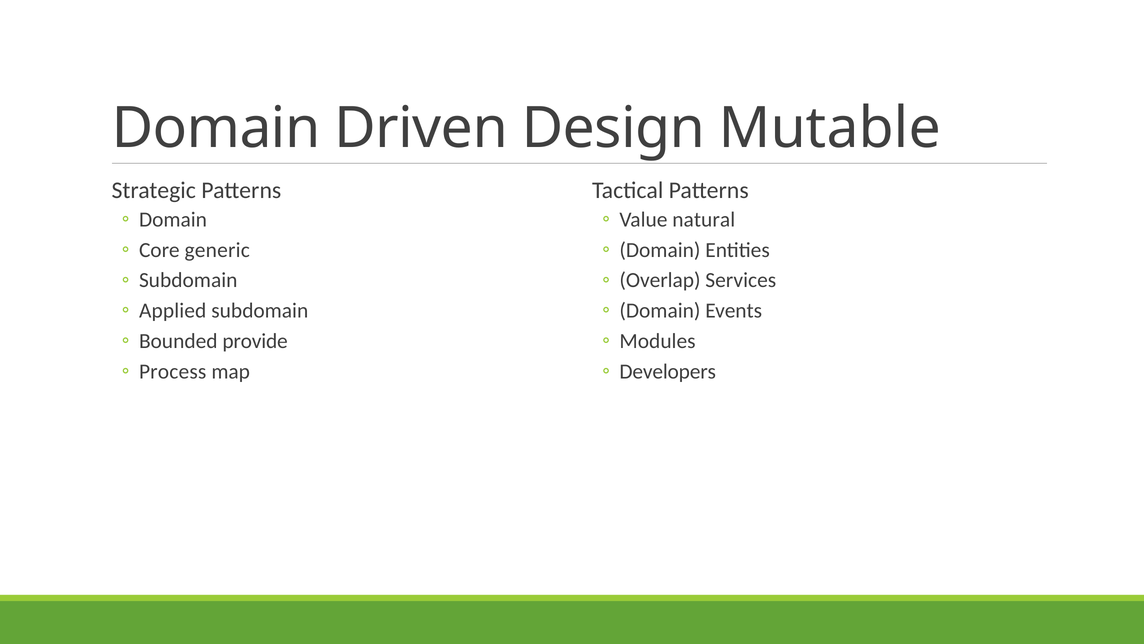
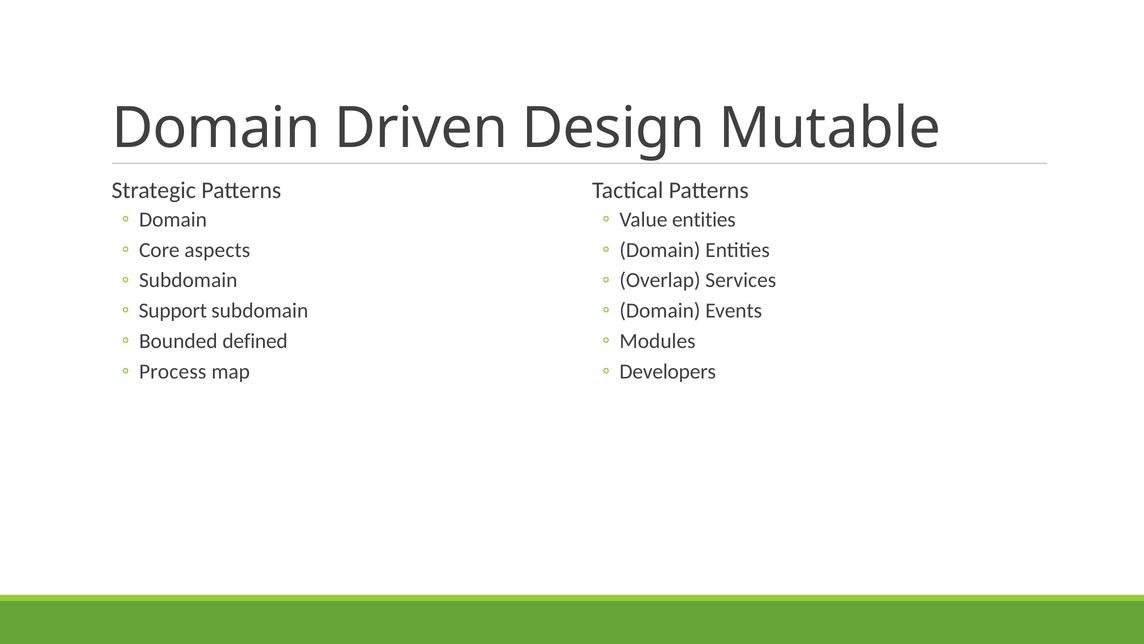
Value natural: natural -> entities
generic: generic -> aspects
Applied: Applied -> Support
provide: provide -> defined
